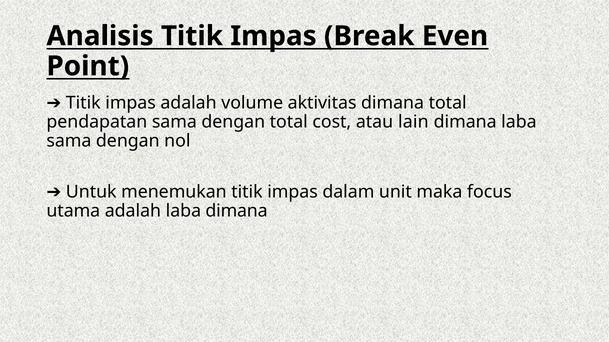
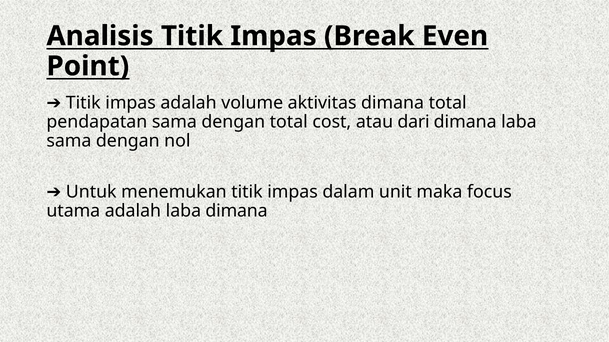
lain: lain -> dari
